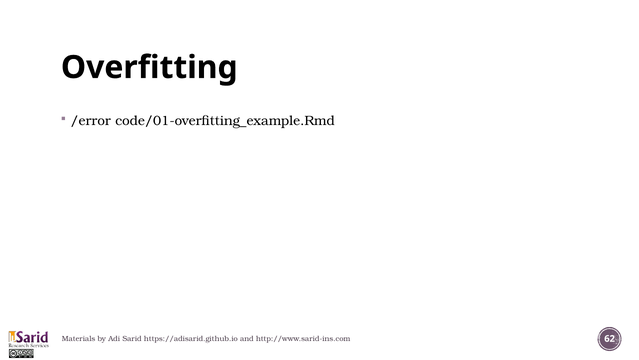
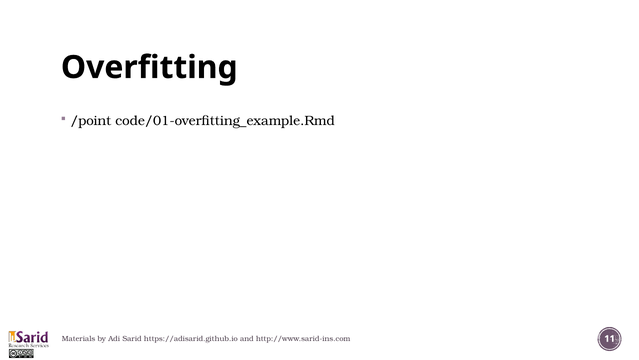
/error: /error -> /point
62: 62 -> 11
